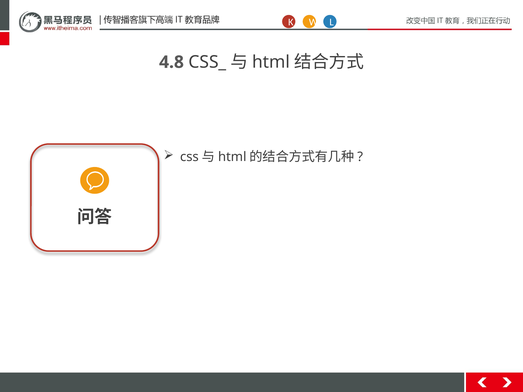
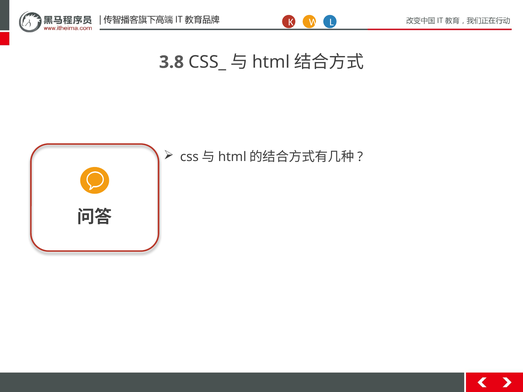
4.8: 4.8 -> 3.8
